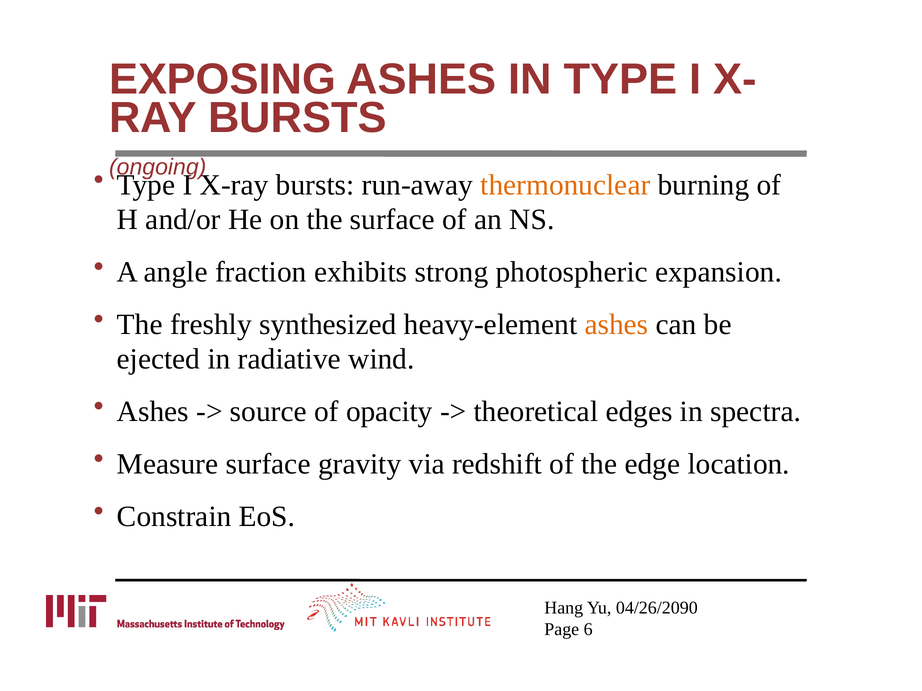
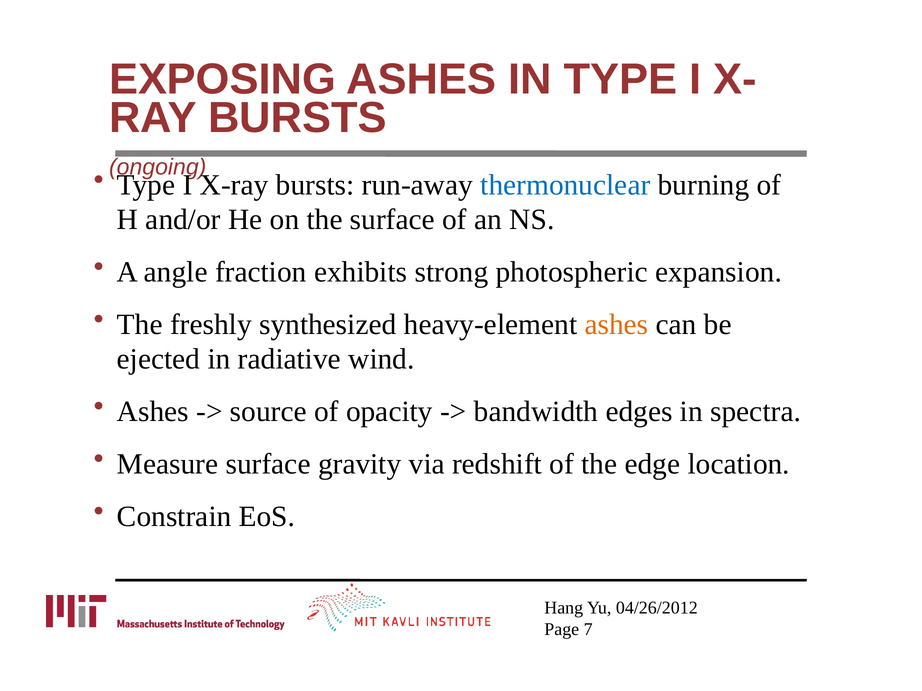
thermonuclear colour: orange -> blue
theoretical: theoretical -> bandwidth
04/26/2090: 04/26/2090 -> 04/26/2012
6: 6 -> 7
